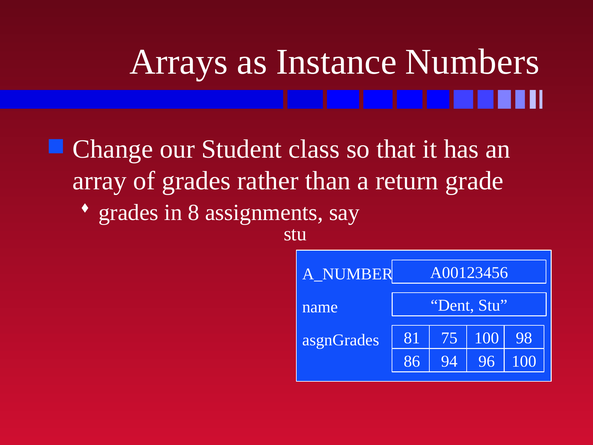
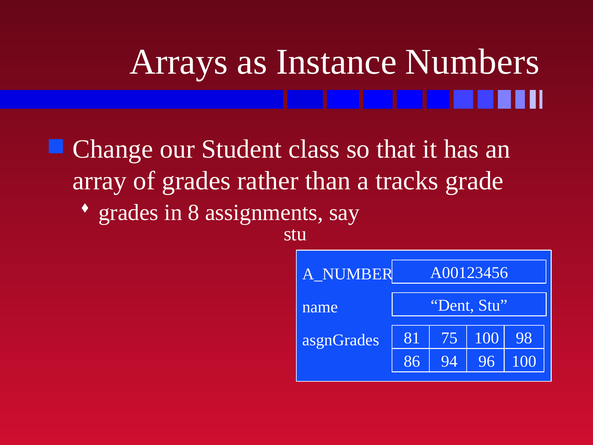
return: return -> tracks
